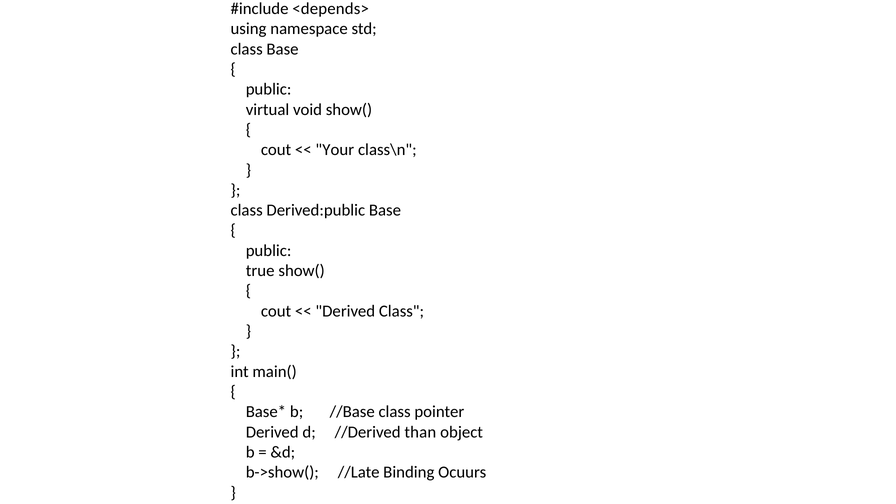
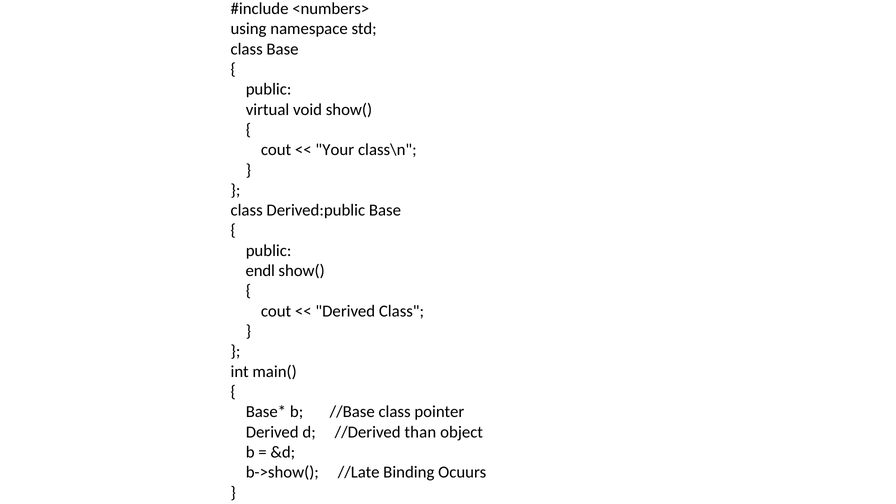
<depends>: <depends> -> <numbers>
true: true -> endl
